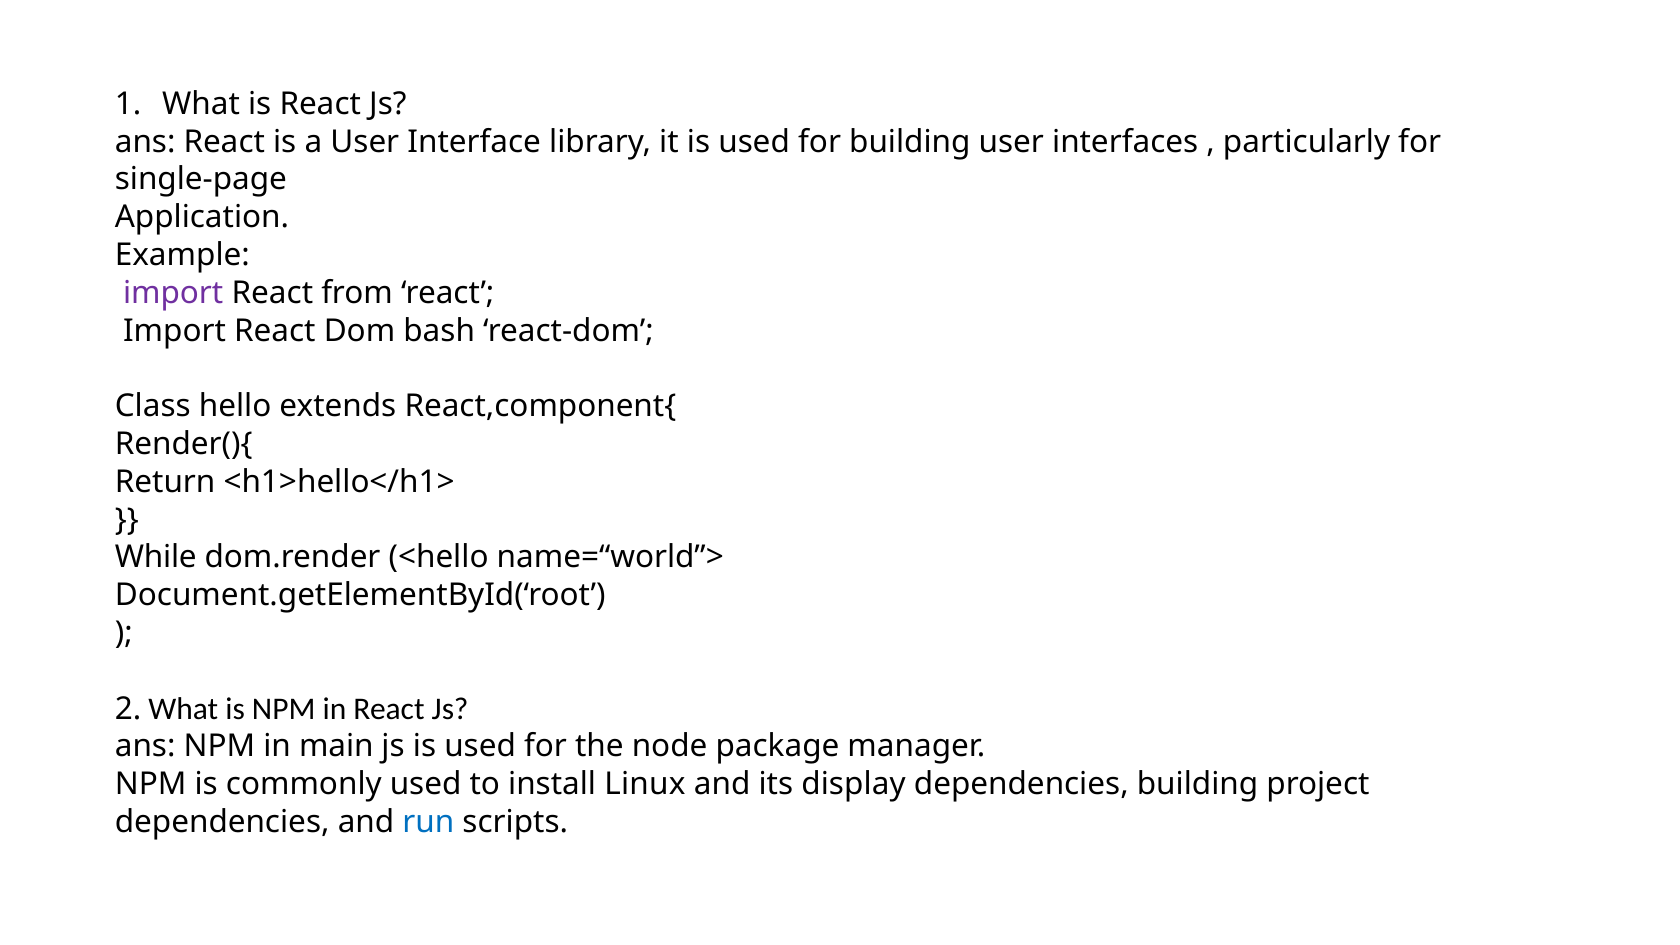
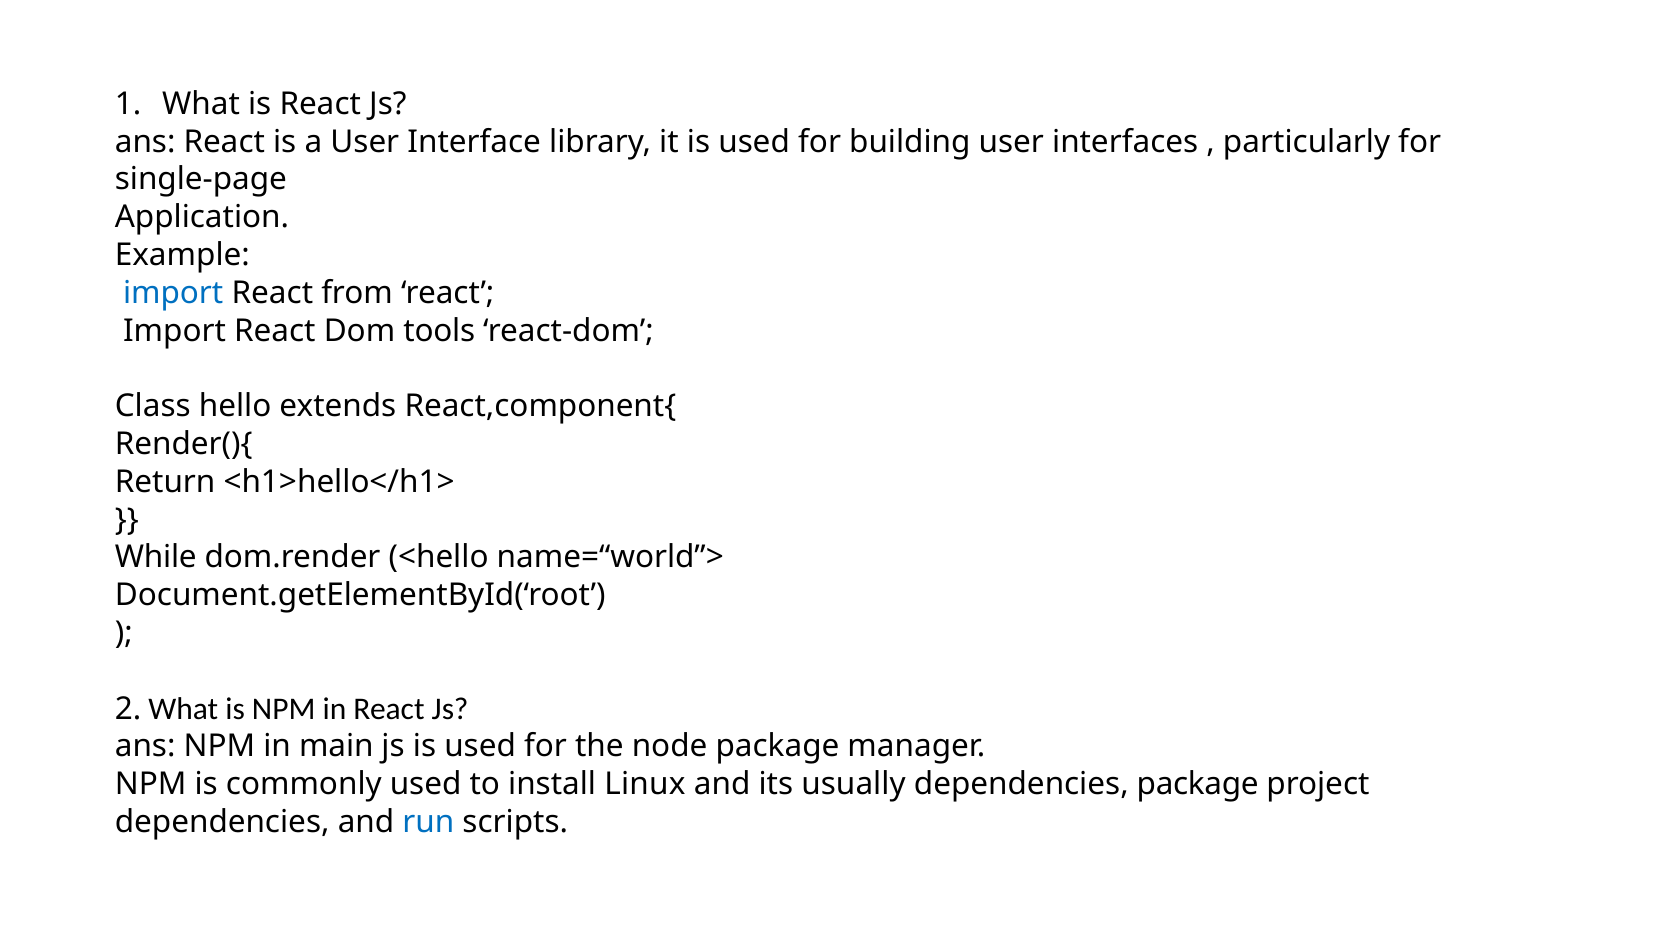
import at (173, 293) colour: purple -> blue
bash: bash -> tools
display: display -> usually
dependencies building: building -> package
